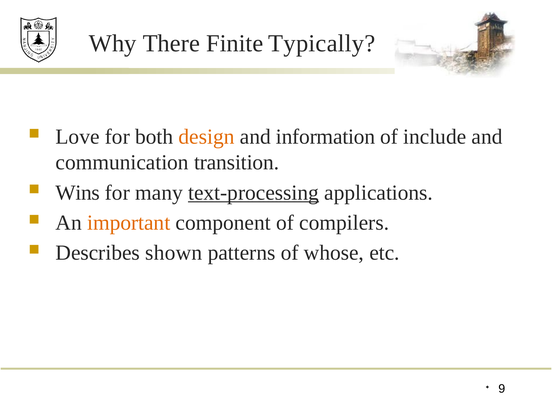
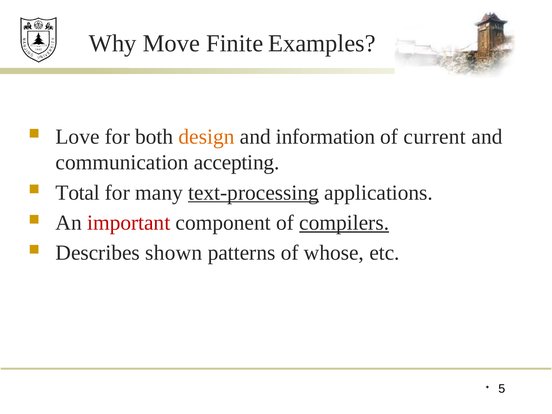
There: There -> Move
Typically: Typically -> Examples
include: include -> current
transition: transition -> accepting
Wins: Wins -> Total
important colour: orange -> red
compilers underline: none -> present
9: 9 -> 5
